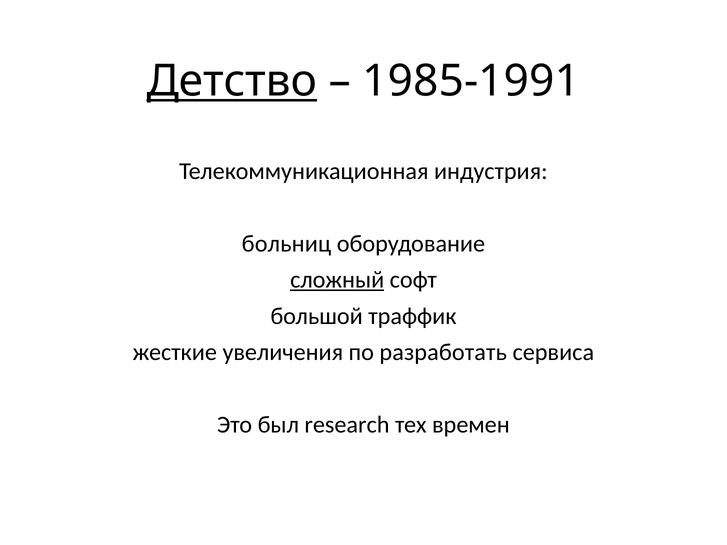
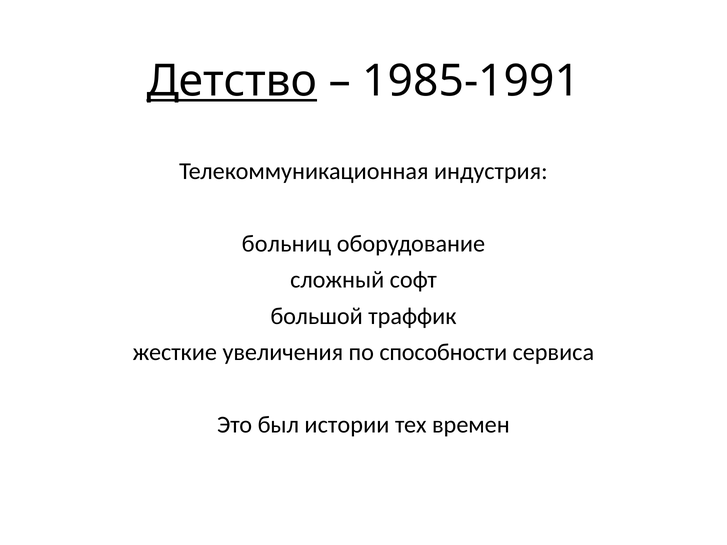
сложный underline: present -> none
разработать: разработать -> способности
research: research -> истории
